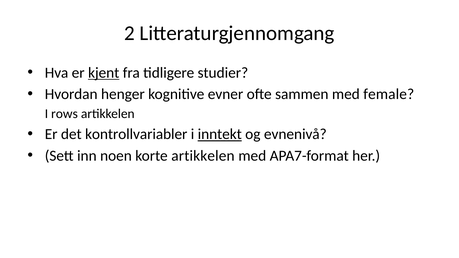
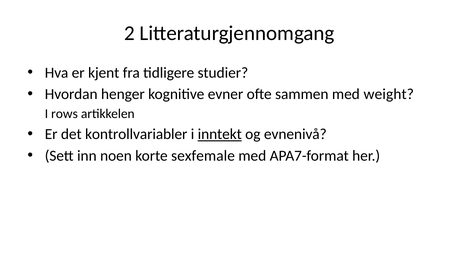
kjent underline: present -> none
female: female -> weight
korte artikkelen: artikkelen -> sexfemale
